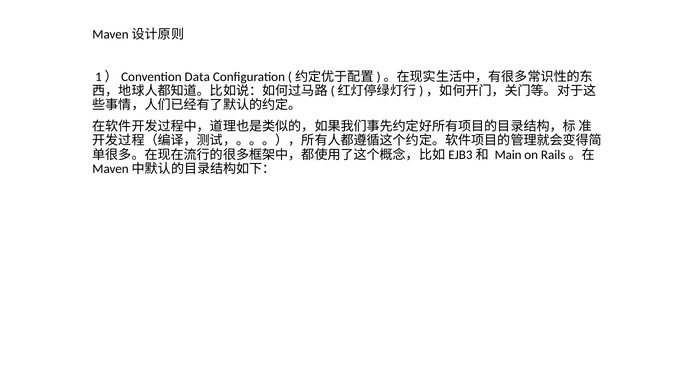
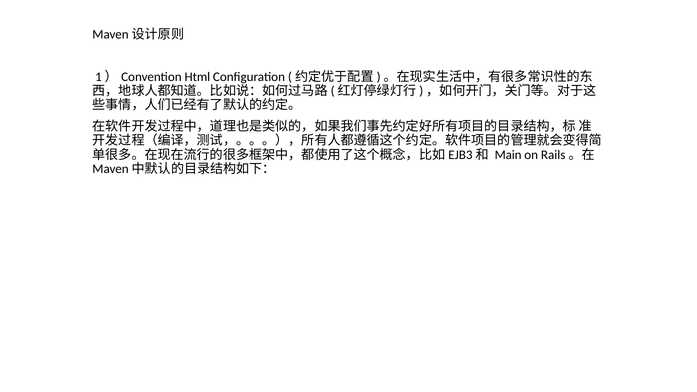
Data: Data -> Html
